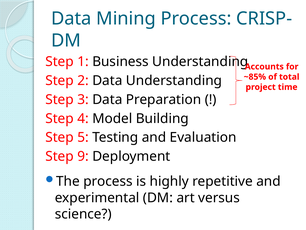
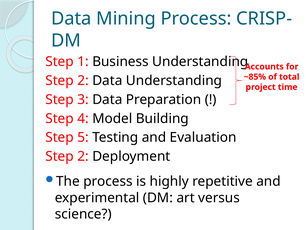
9 at (83, 156): 9 -> 2
